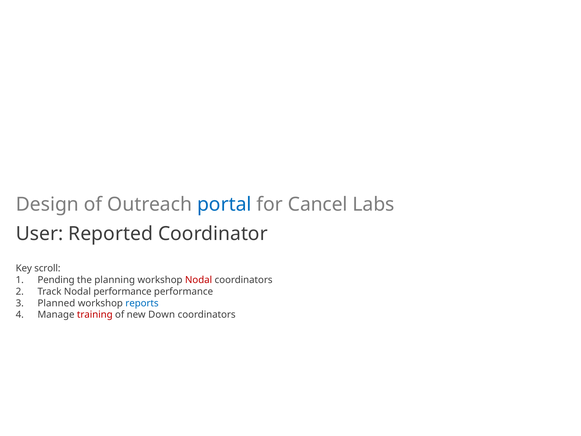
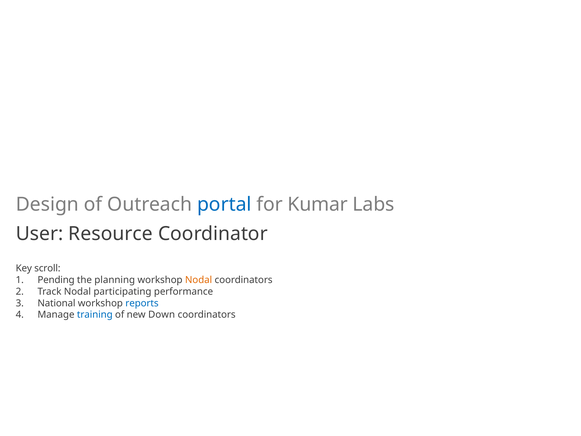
Cancel: Cancel -> Kumar
Reported: Reported -> Resource
Nodal at (199, 280) colour: red -> orange
Nodal performance: performance -> participating
Planned: Planned -> National
training colour: red -> blue
